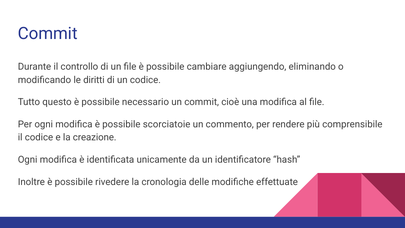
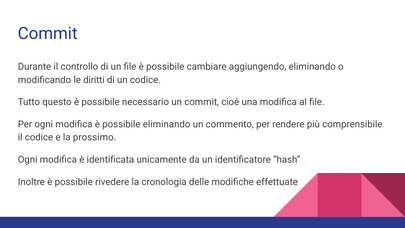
possibile scorciatoie: scorciatoie -> eliminando
creazione: creazione -> prossimo
